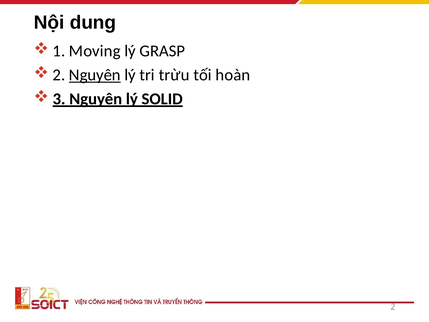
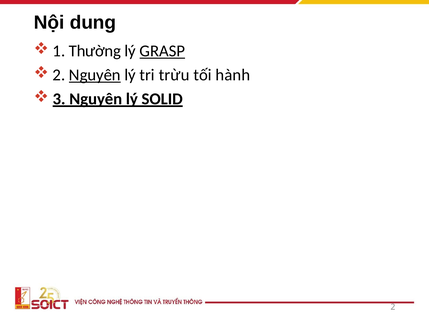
Moving: Moving -> Thường
GRASP underline: none -> present
hoàn: hoàn -> hành
